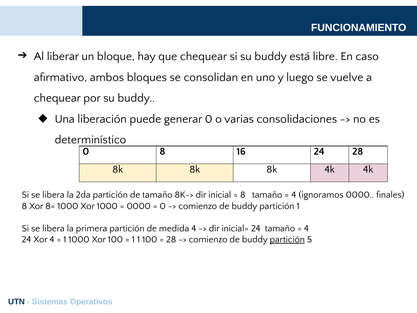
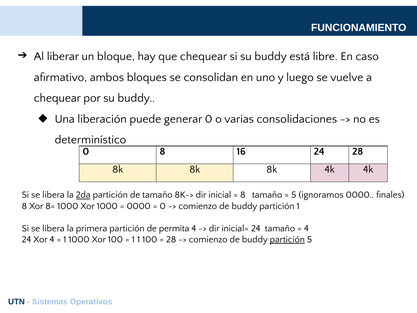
2da underline: none -> present
4 at (294, 195): 4 -> 5
medida: medida -> permita
